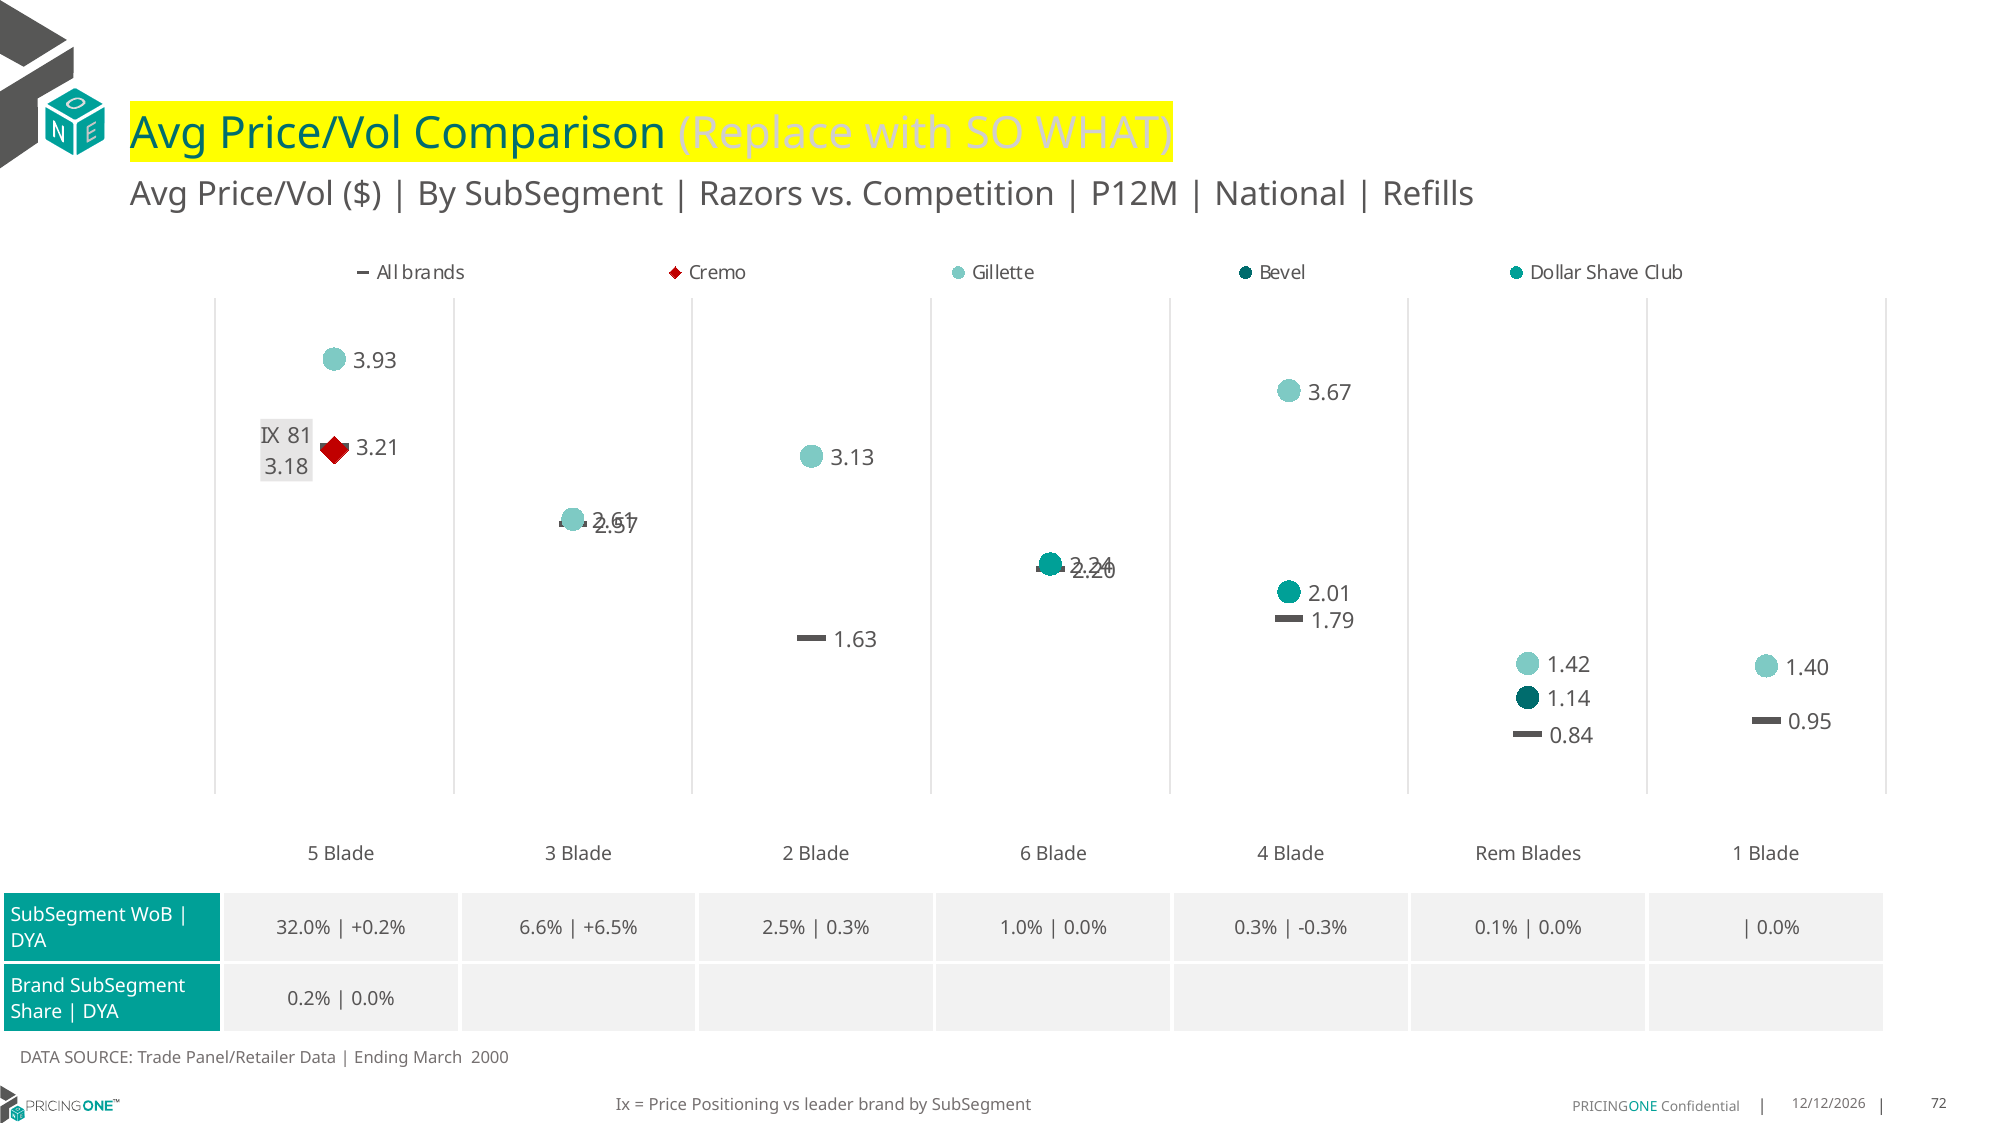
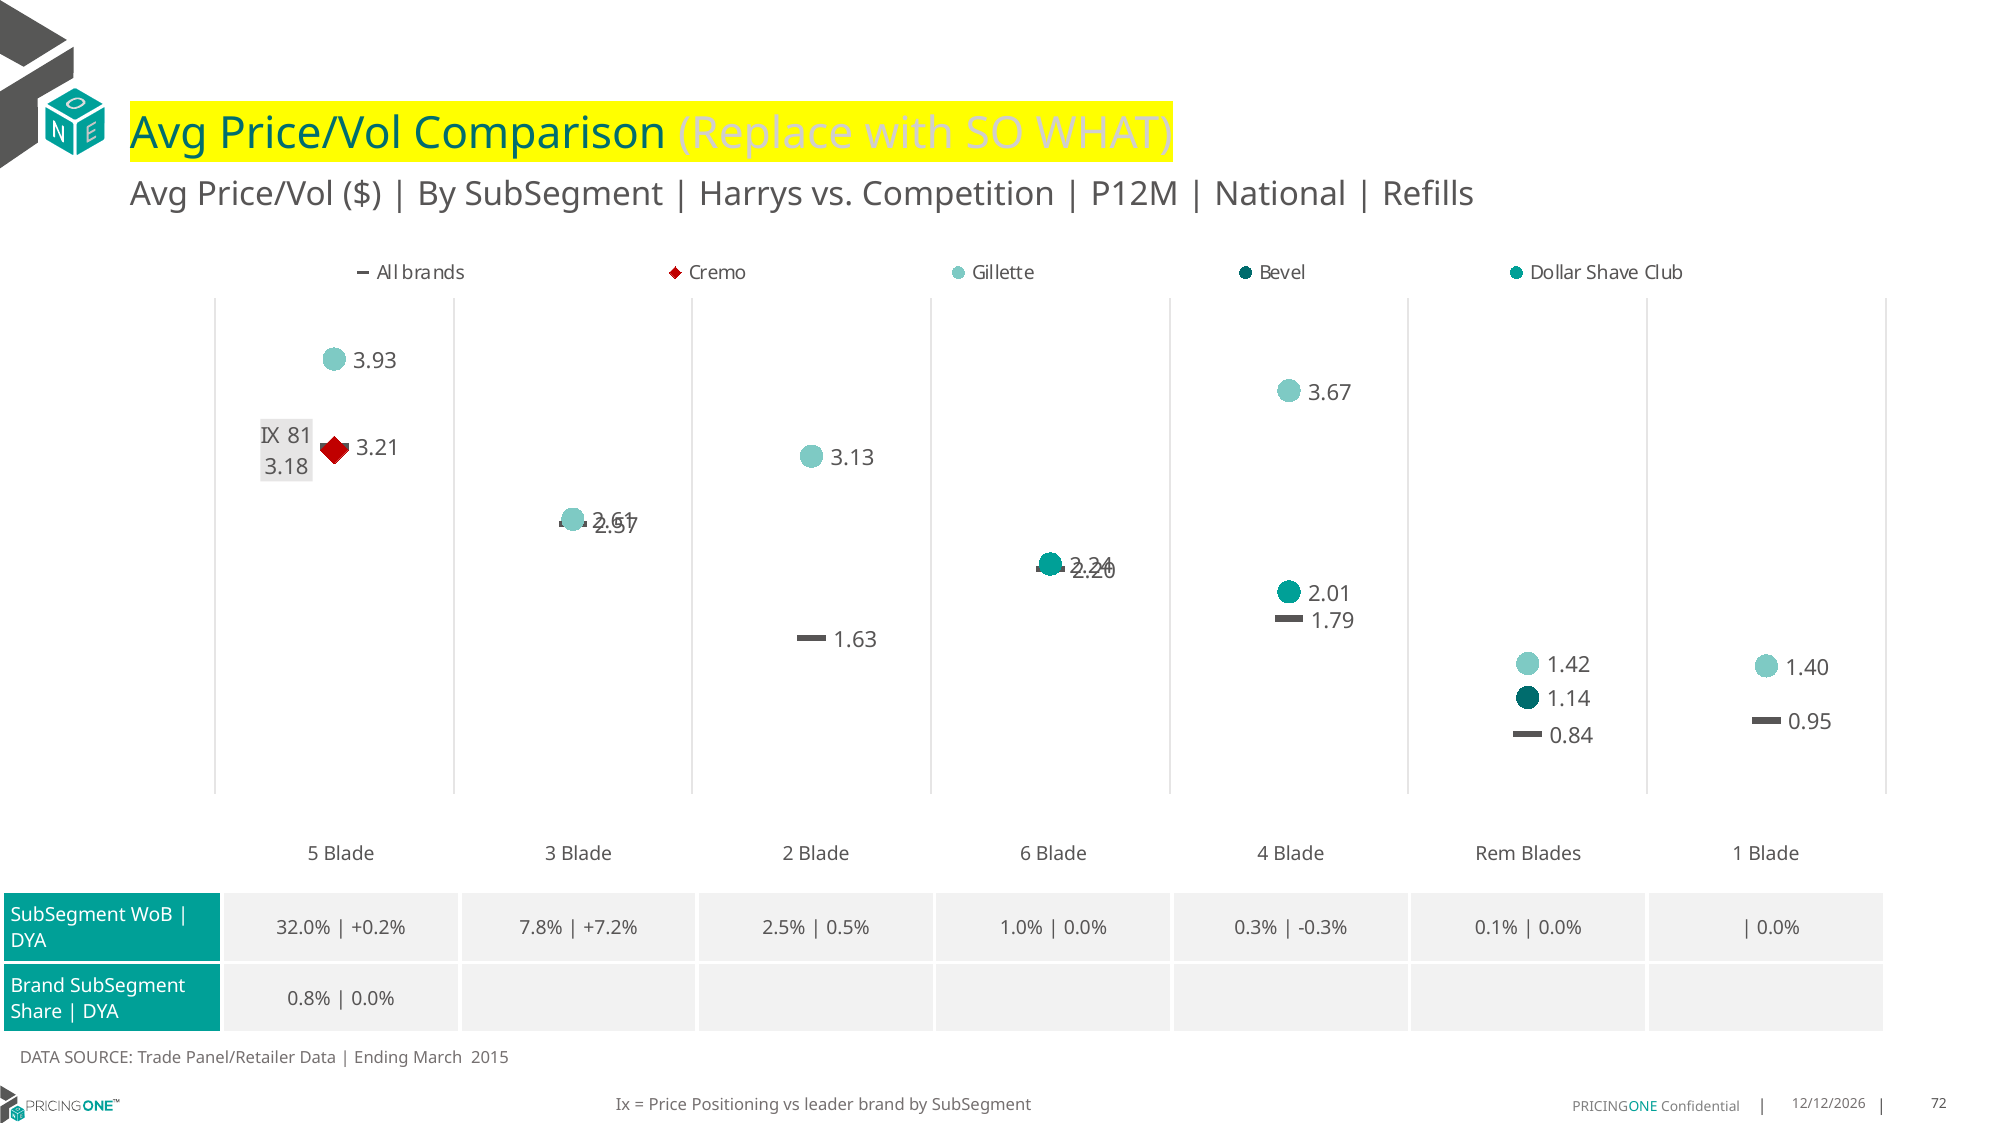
Razors: Razors -> Harrys
6.6%: 6.6% -> 7.8%
+6.5%: +6.5% -> +7.2%
0.3% at (848, 928): 0.3% -> 0.5%
0.2%: 0.2% -> 0.8%
2000: 2000 -> 2015
